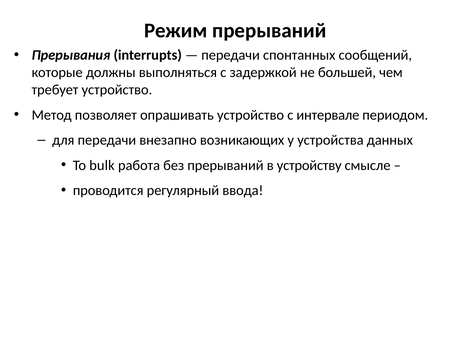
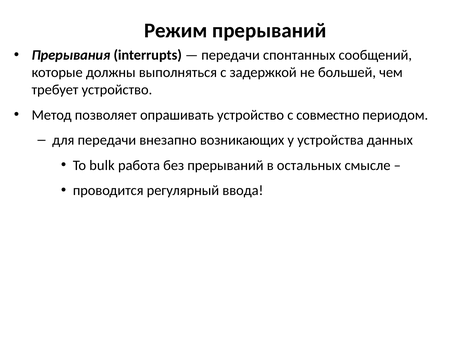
интервале: интервале -> совместно
устройству: устройству -> остальных
